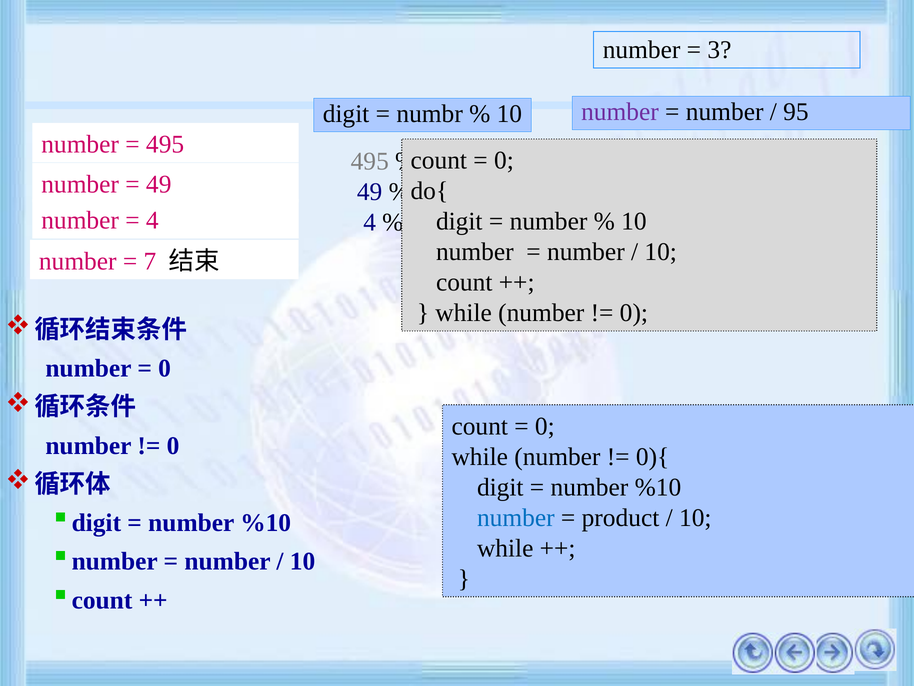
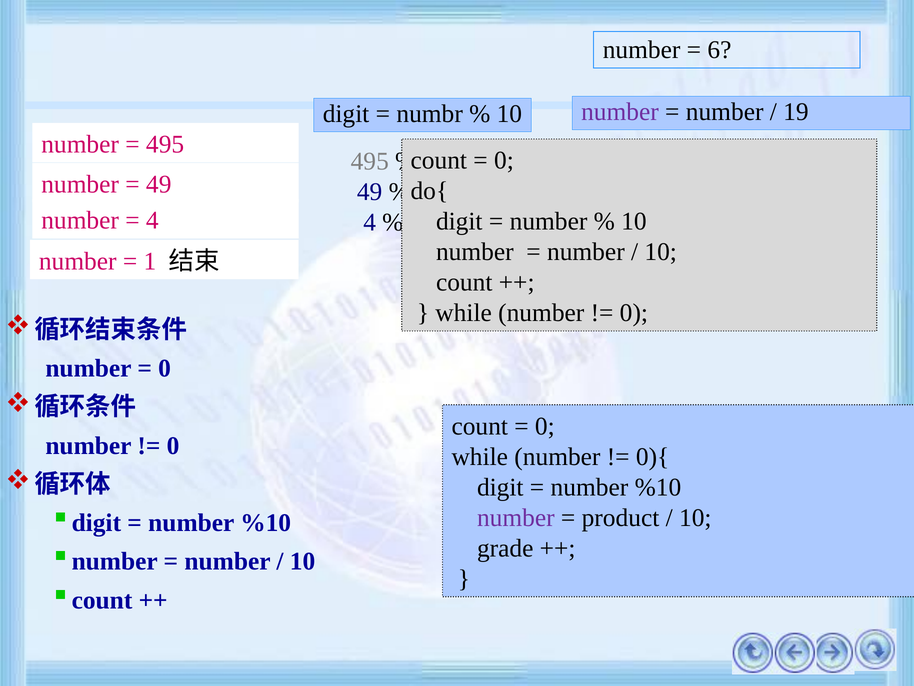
3: 3 -> 6
95: 95 -> 19
7: 7 -> 1
number at (516, 517) colour: blue -> purple
while at (505, 548): while -> grade
